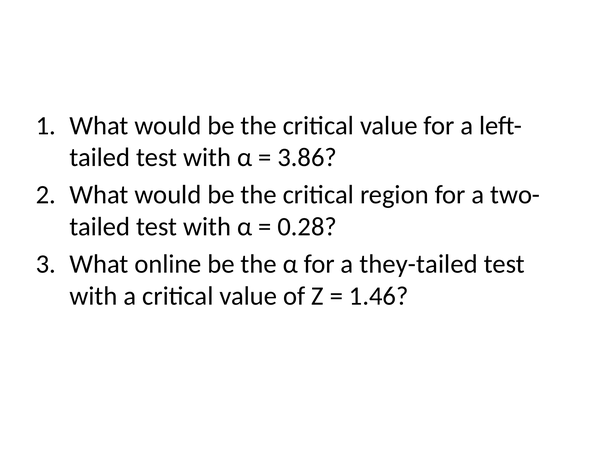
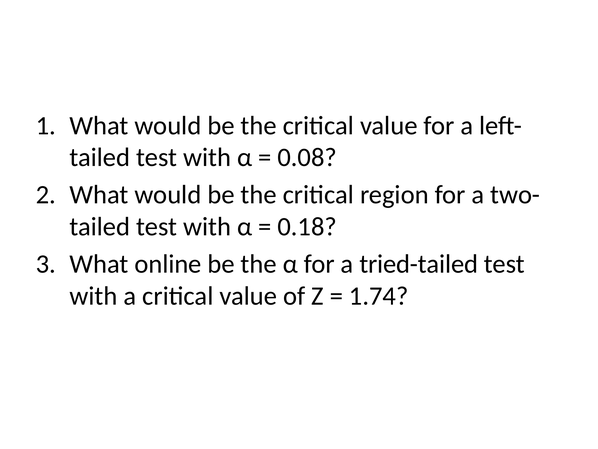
3.86: 3.86 -> 0.08
0.28: 0.28 -> 0.18
they-tailed: they-tailed -> tried-tailed
1.46: 1.46 -> 1.74
